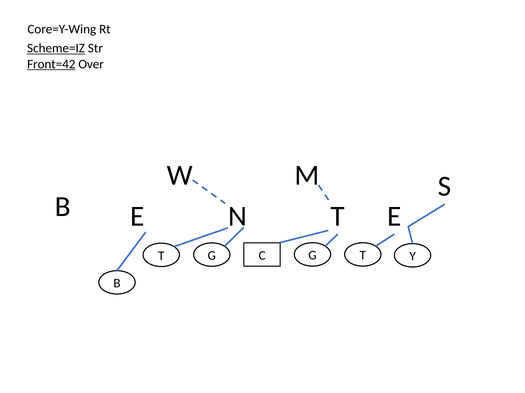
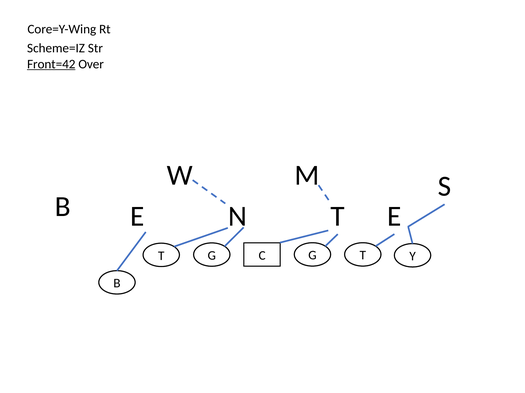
Scheme=IZ underline: present -> none
